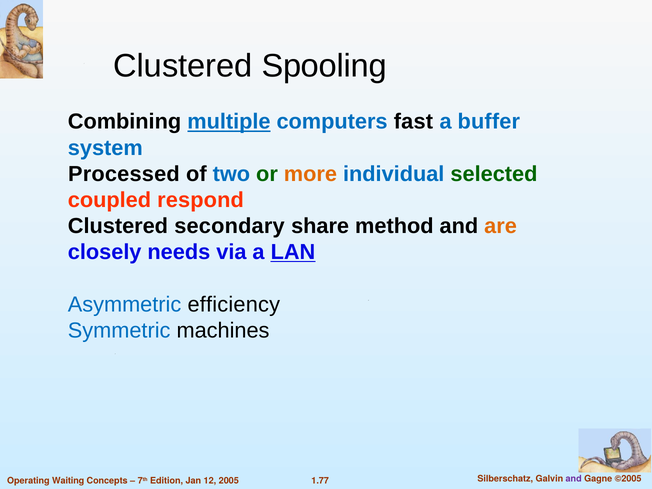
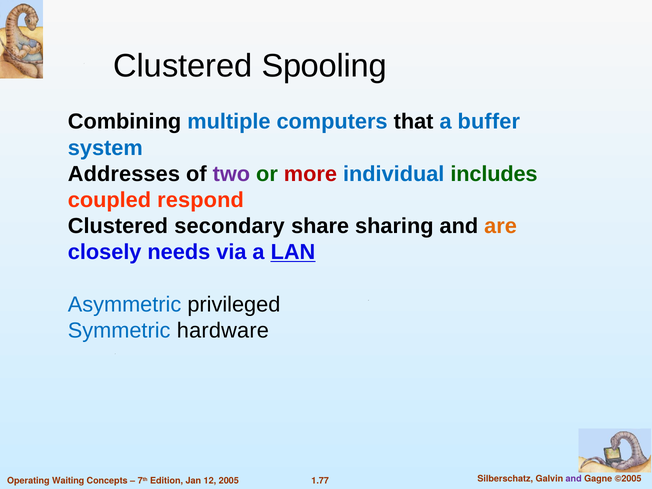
multiple underline: present -> none
fast: fast -> that
Processed: Processed -> Addresses
two colour: blue -> purple
more colour: orange -> red
selected: selected -> includes
method: method -> sharing
efficiency: efficiency -> privileged
machines: machines -> hardware
